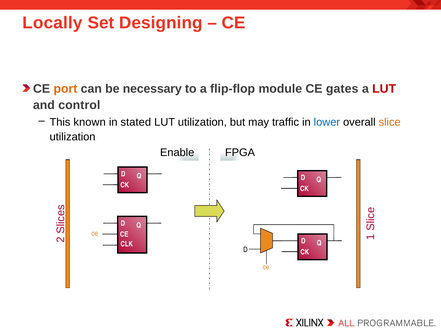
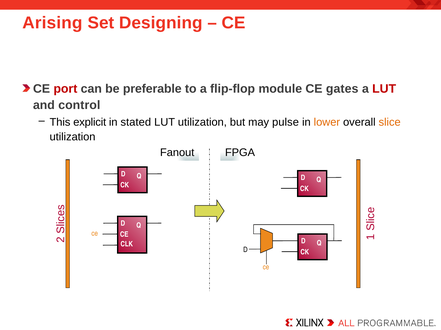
Locally: Locally -> Arising
port colour: orange -> red
necessary: necessary -> preferable
known: known -> explicit
traffic: traffic -> pulse
lower colour: blue -> orange
Enable: Enable -> Fanout
